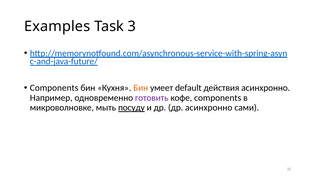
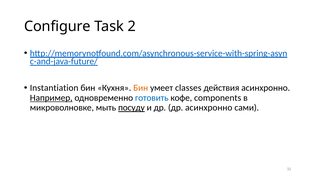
Examples: Examples -> Configure
3: 3 -> 2
Components at (54, 88): Components -> Instantiation
default: default -> classes
Например underline: none -> present
готовить colour: purple -> blue
